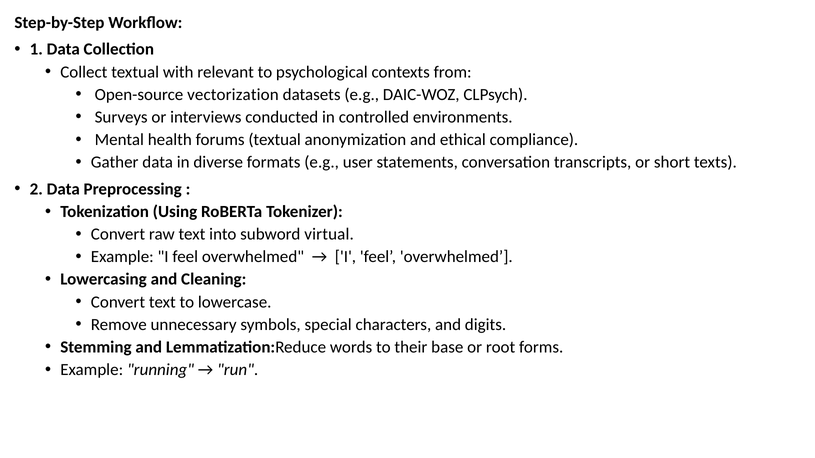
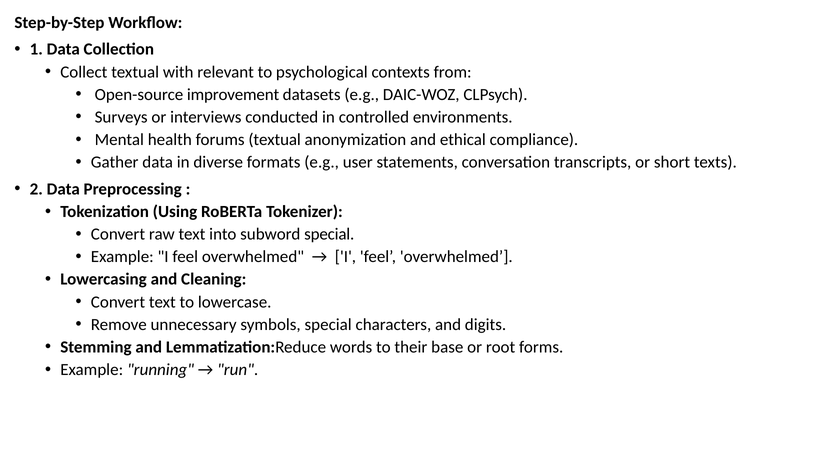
vectorization: vectorization -> improvement
subword virtual: virtual -> special
